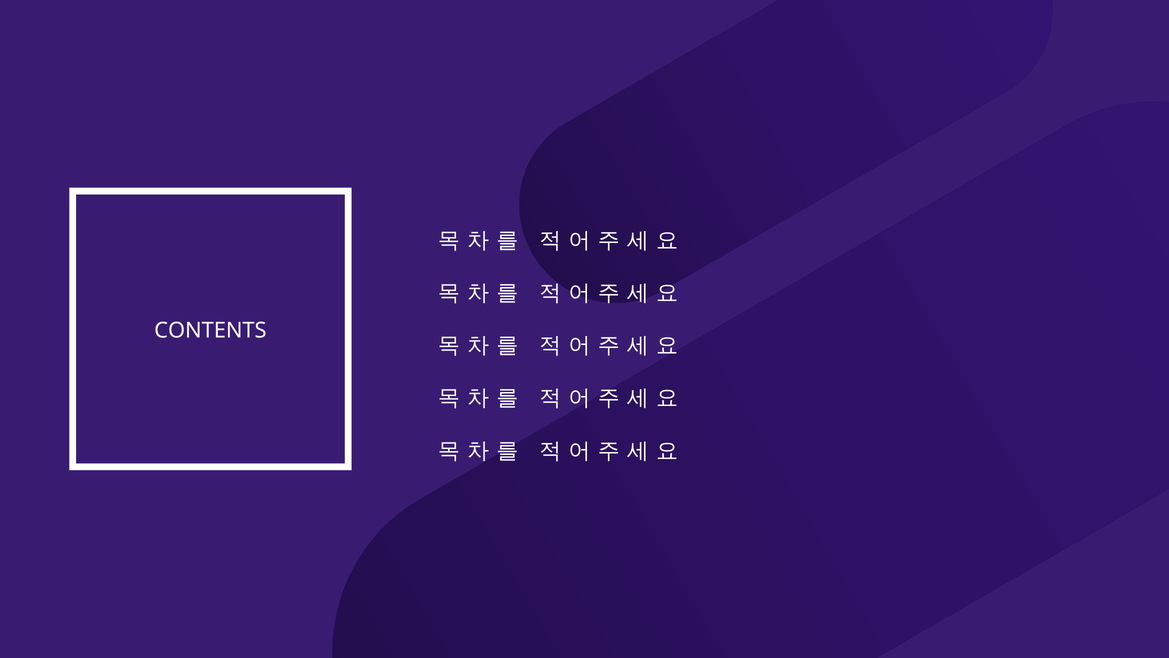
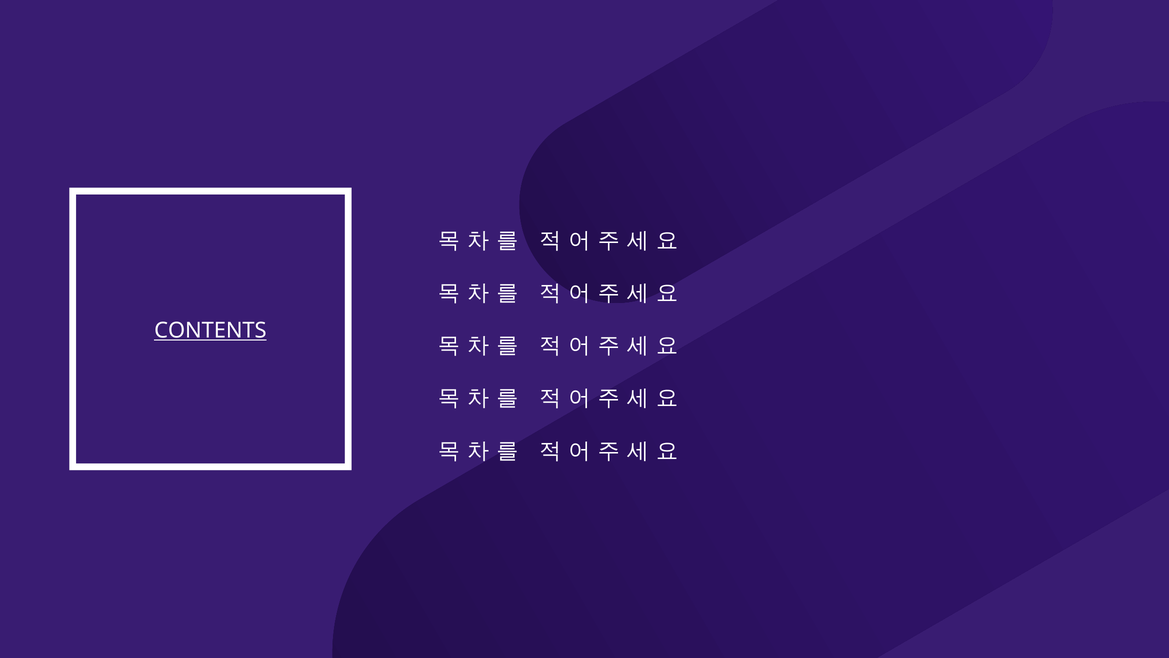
CONTENTS underline: none -> present
